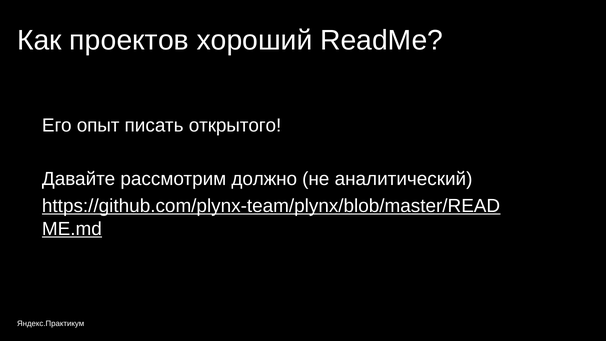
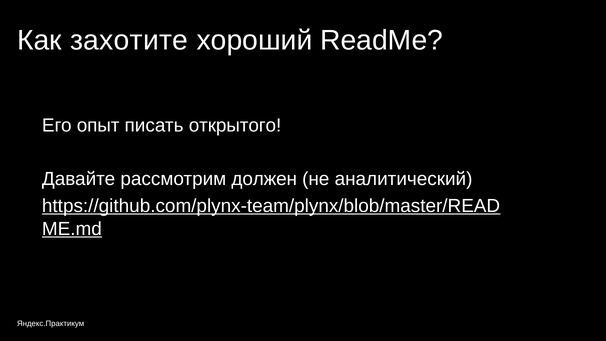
проектов: проектов -> захотите
должно: должно -> должен
